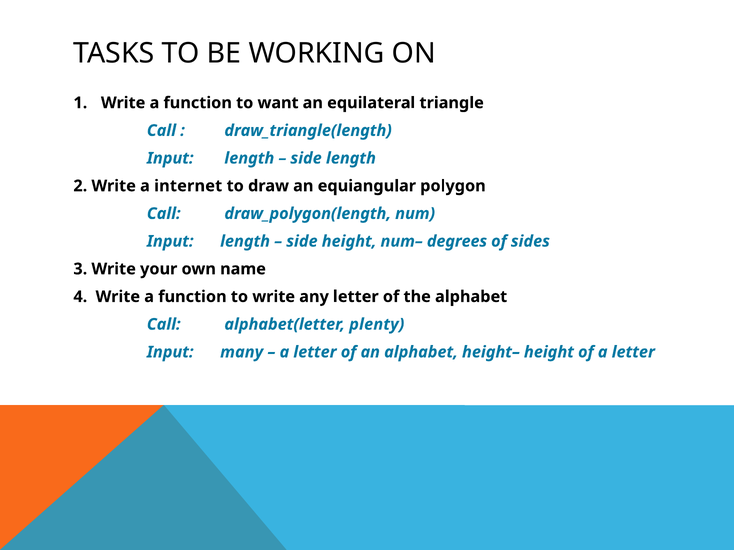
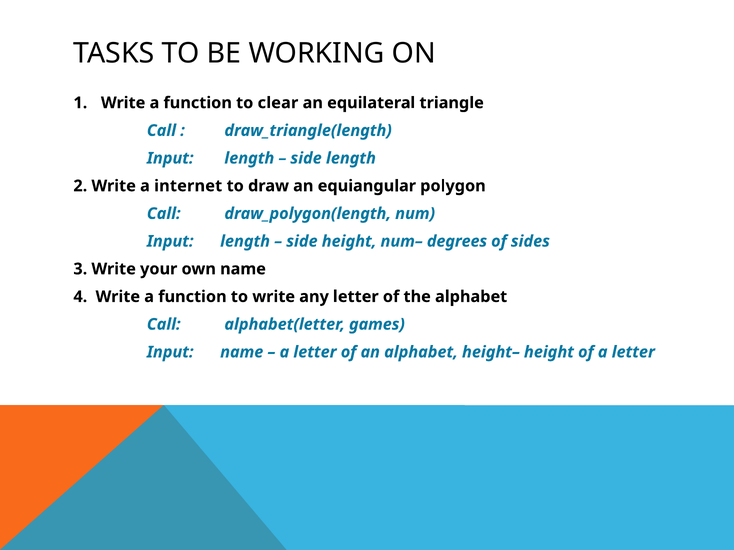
want: want -> clear
plenty: plenty -> games
Input many: many -> name
